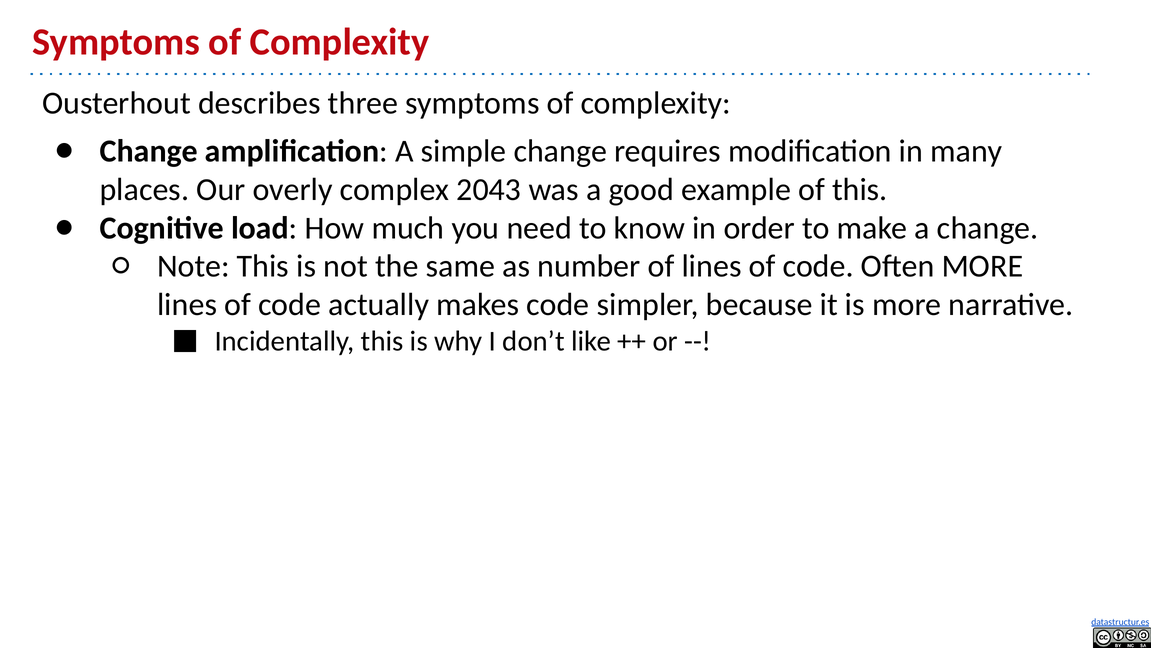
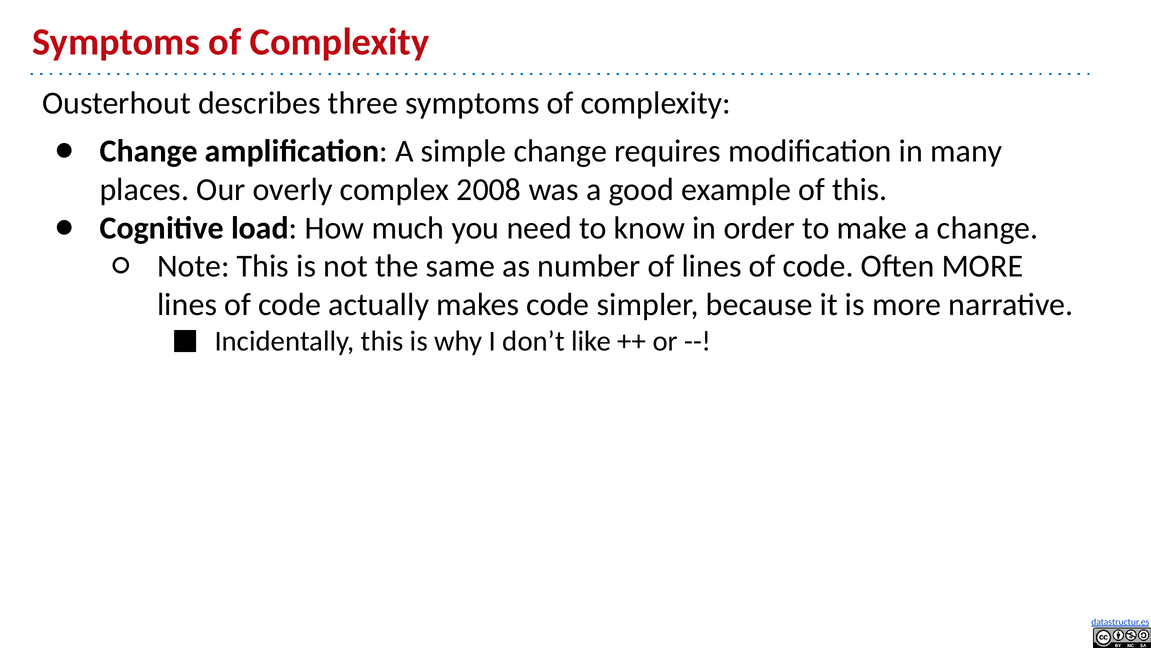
2043: 2043 -> 2008
